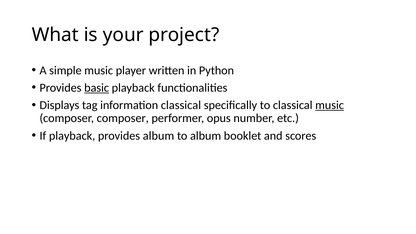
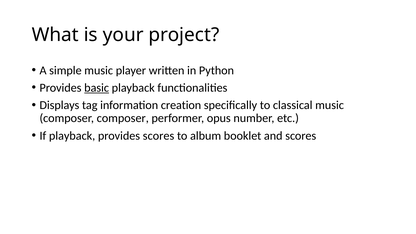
information classical: classical -> creation
music at (330, 105) underline: present -> none
provides album: album -> scores
